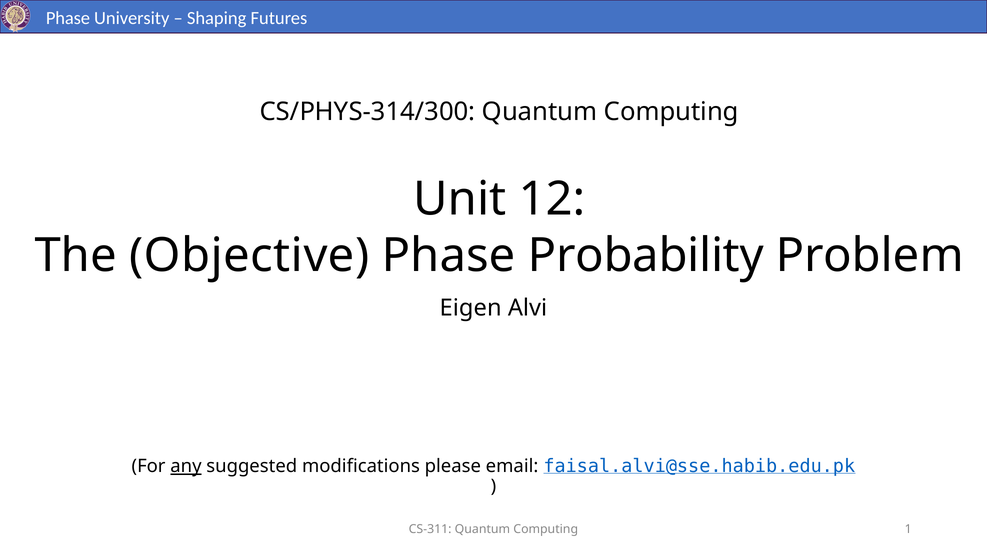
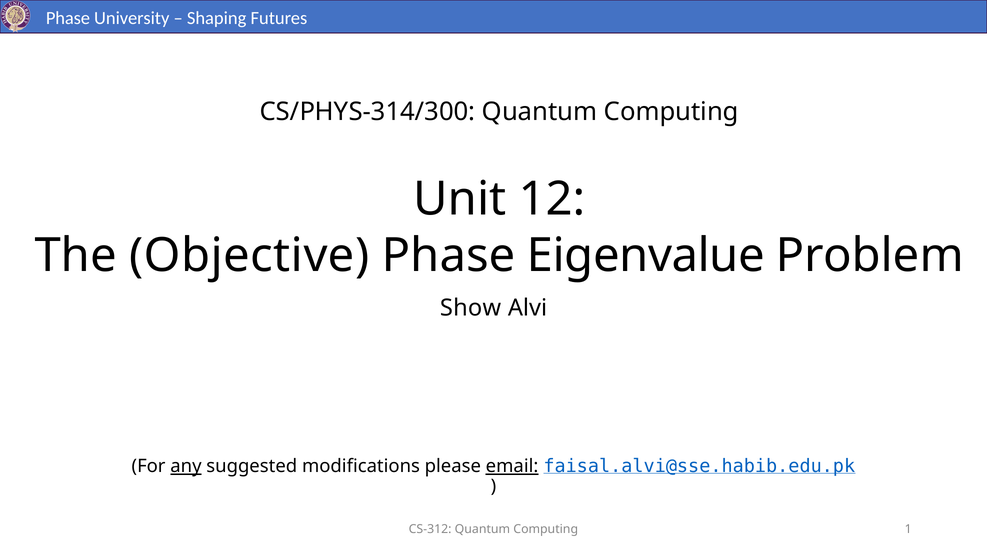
Probability: Probability -> Eigenvalue
Eigen: Eigen -> Show
email underline: none -> present
CS-311: CS-311 -> CS-312
